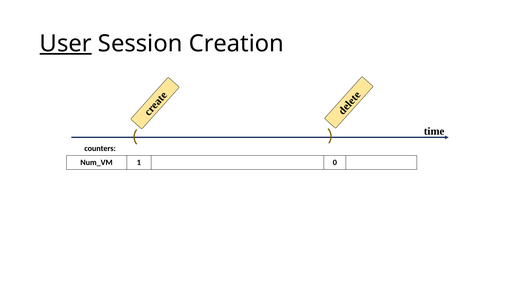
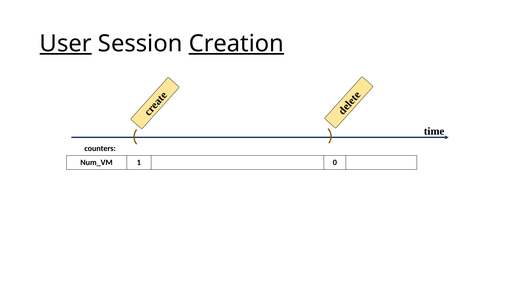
Creation underline: none -> present
